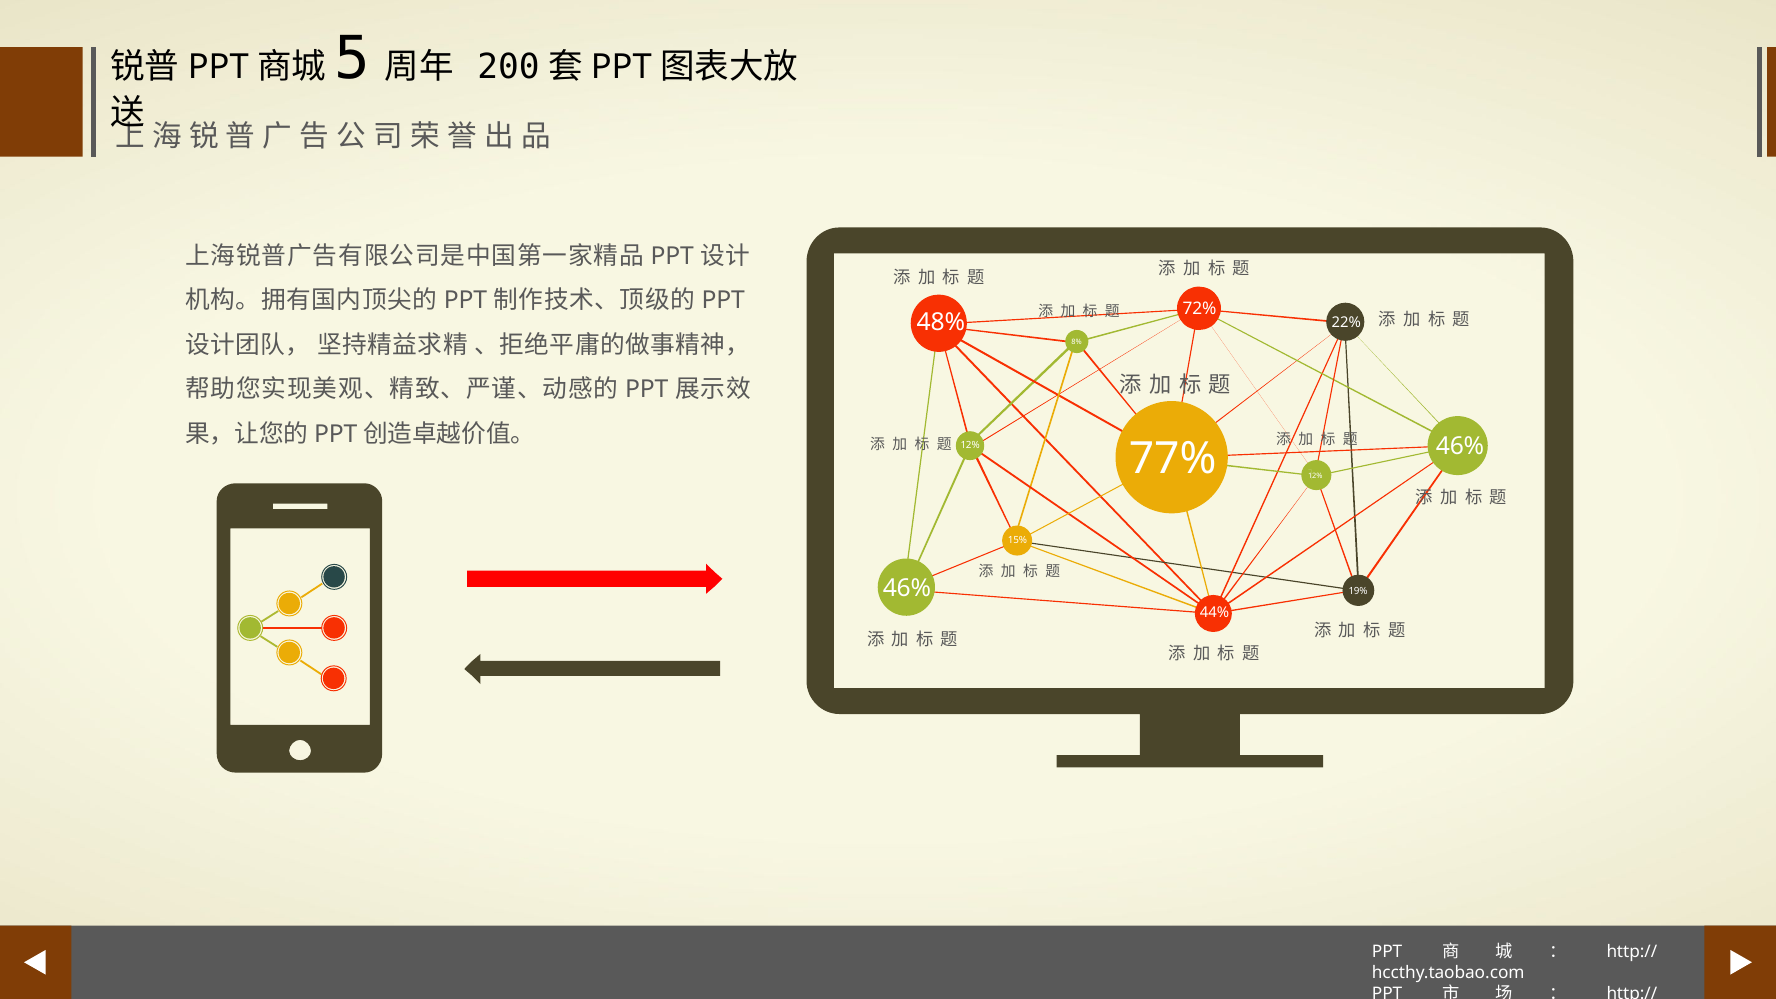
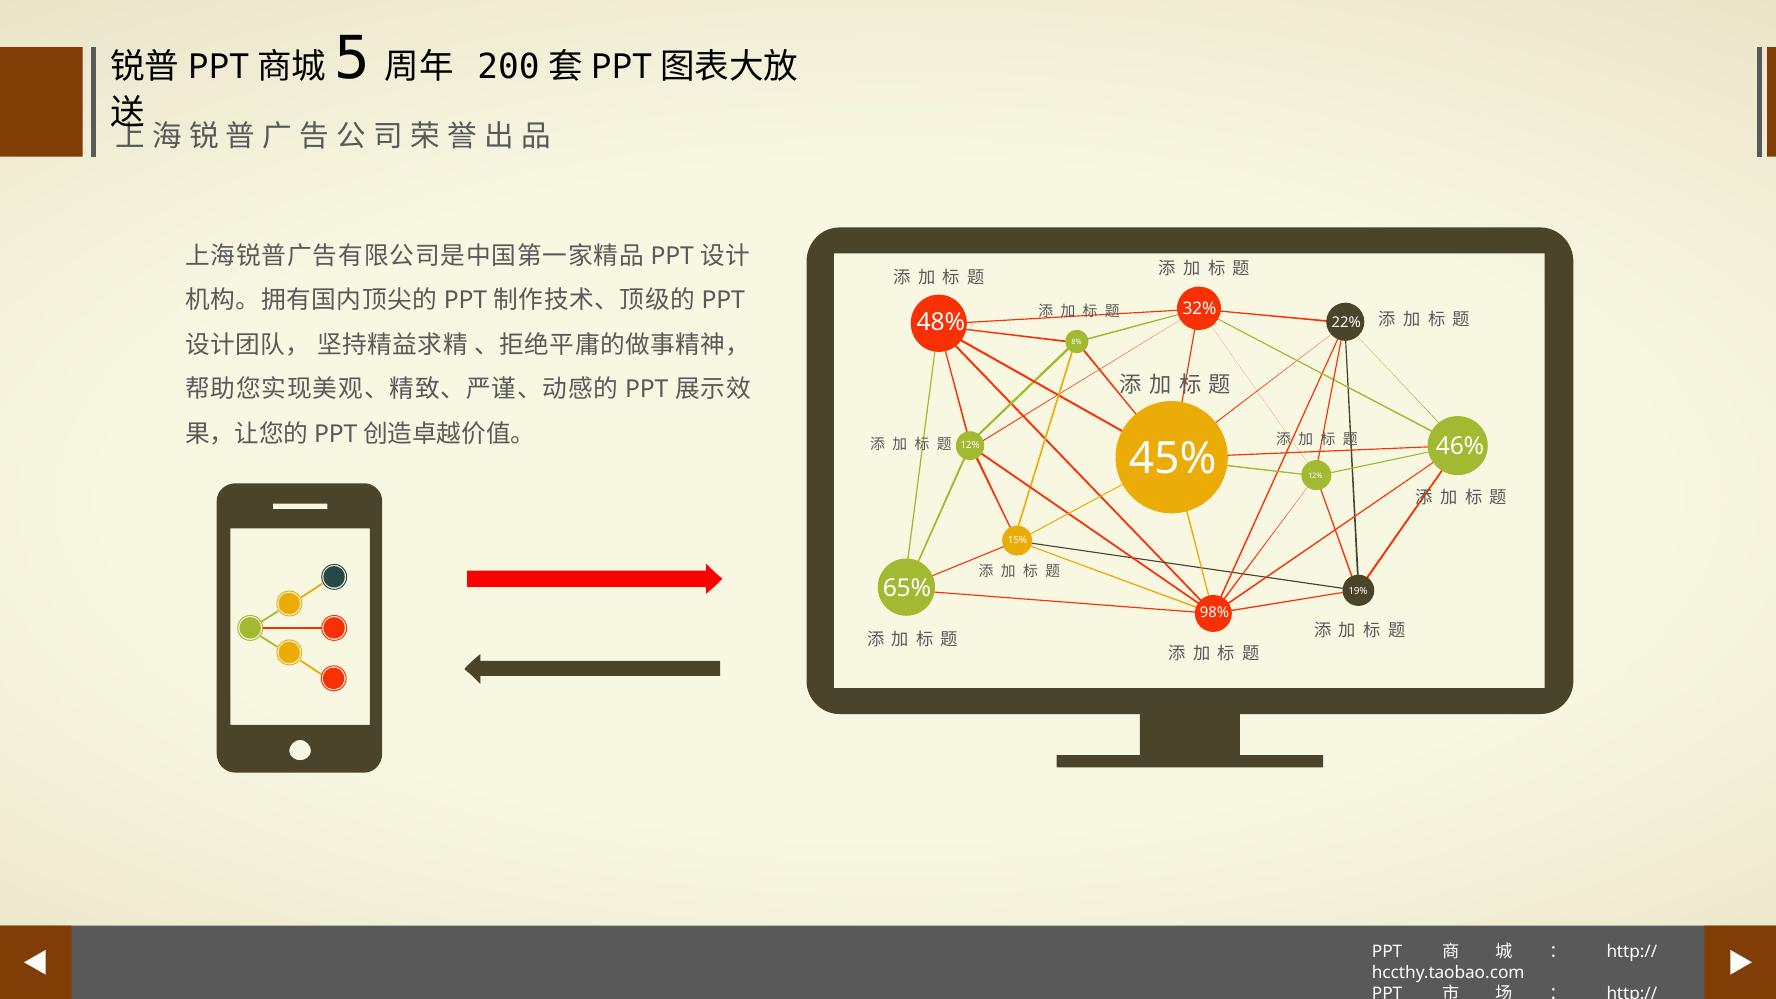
72%: 72% -> 32%
77%: 77% -> 45%
46% at (907, 588): 46% -> 65%
44%: 44% -> 98%
